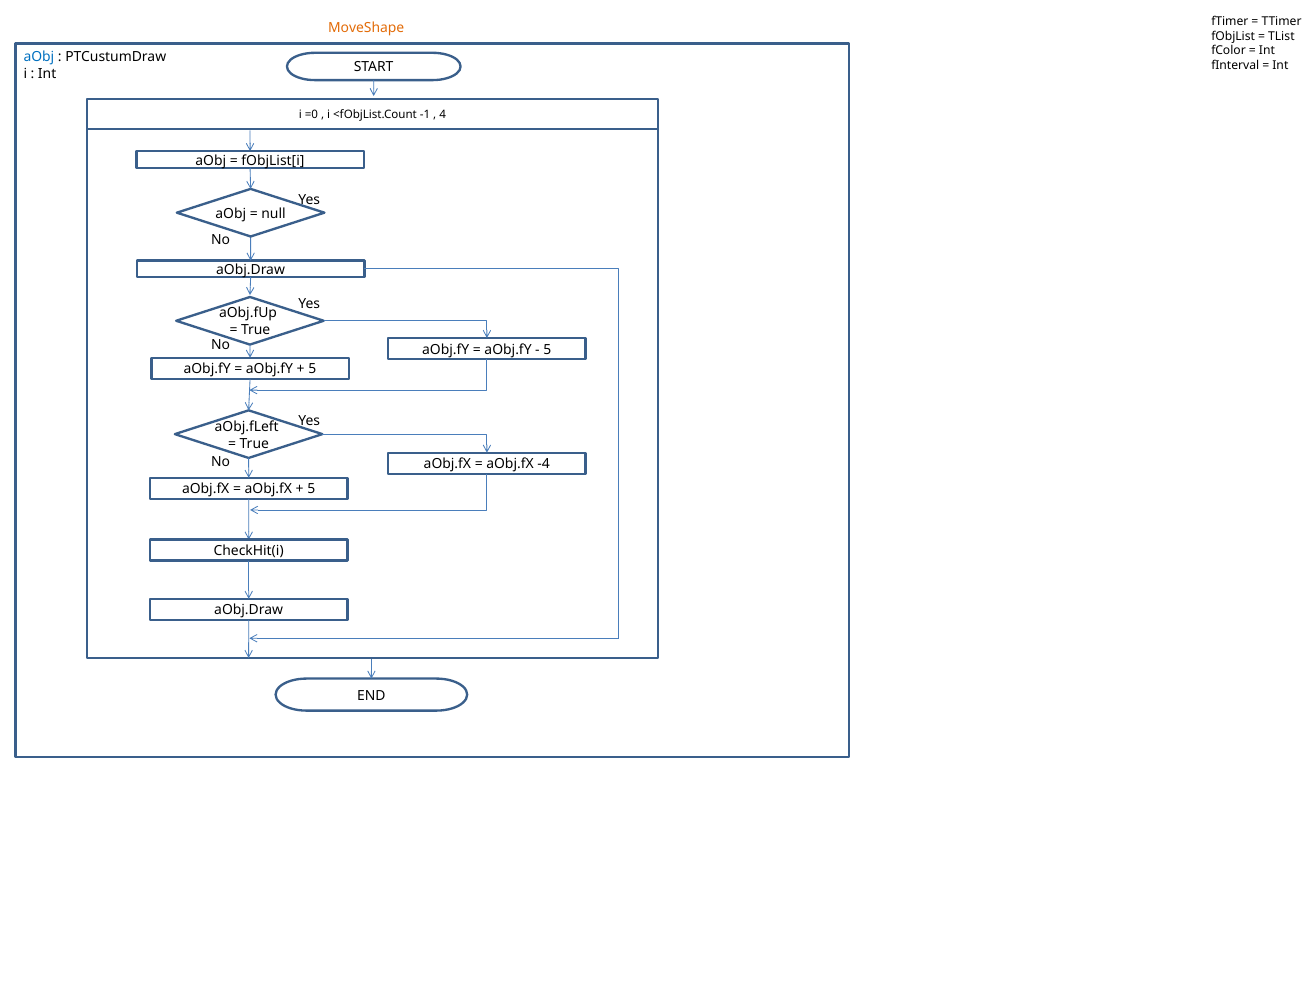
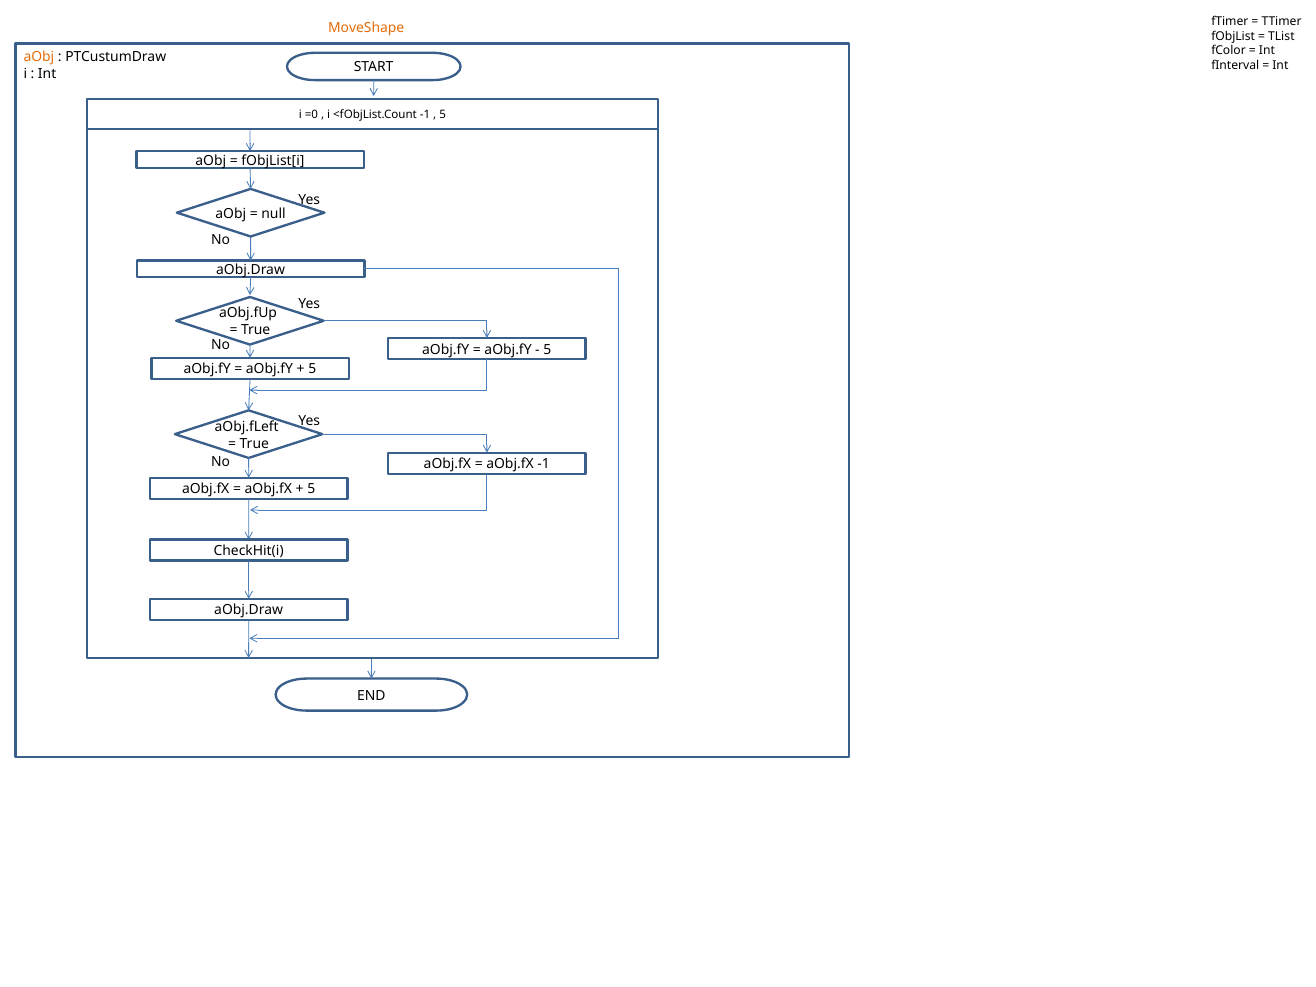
aObj at (39, 57) colour: blue -> orange
4 at (443, 115): 4 -> 5
aObj.fX -4: -4 -> -1
